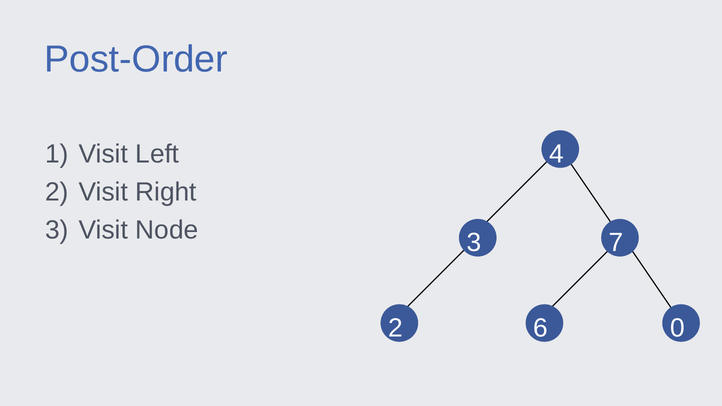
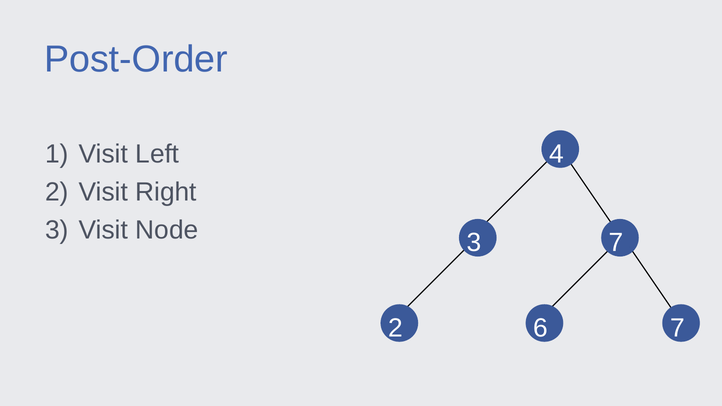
2 0: 0 -> 7
